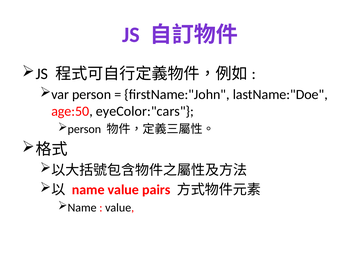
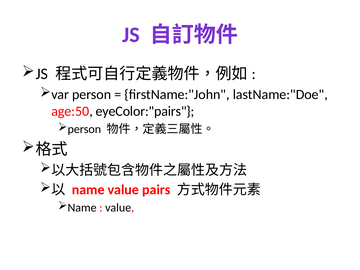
eyeColor:"cars: eyeColor:"cars -> eyeColor:"pairs
